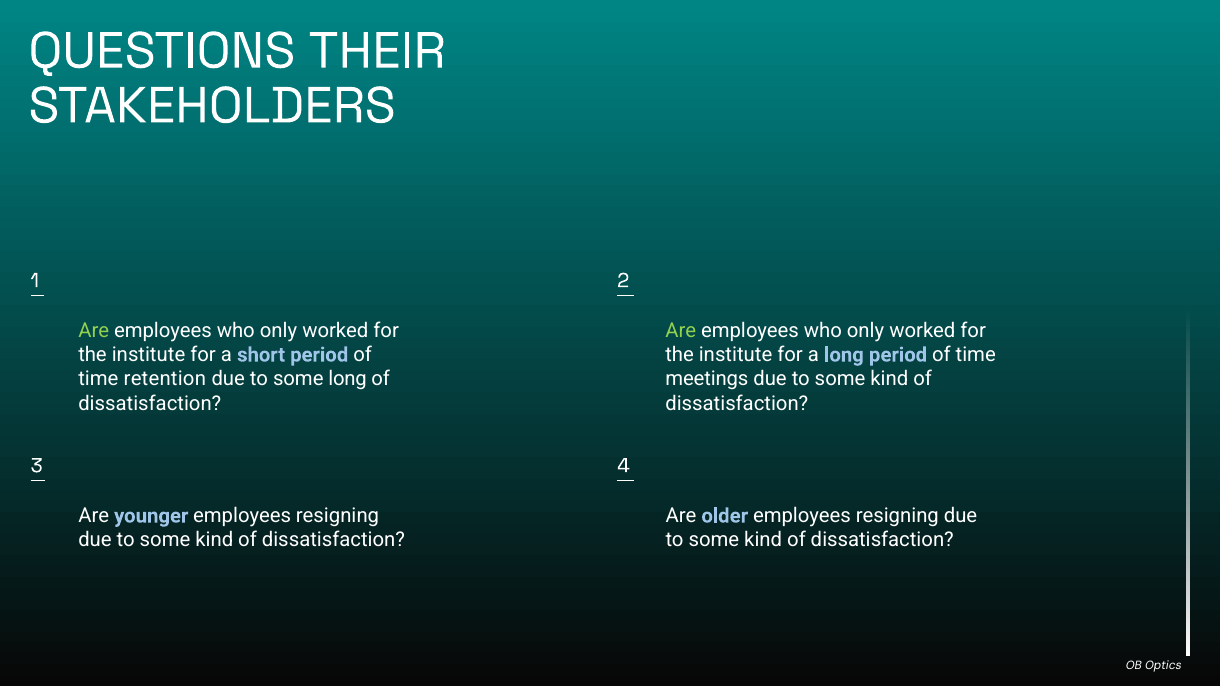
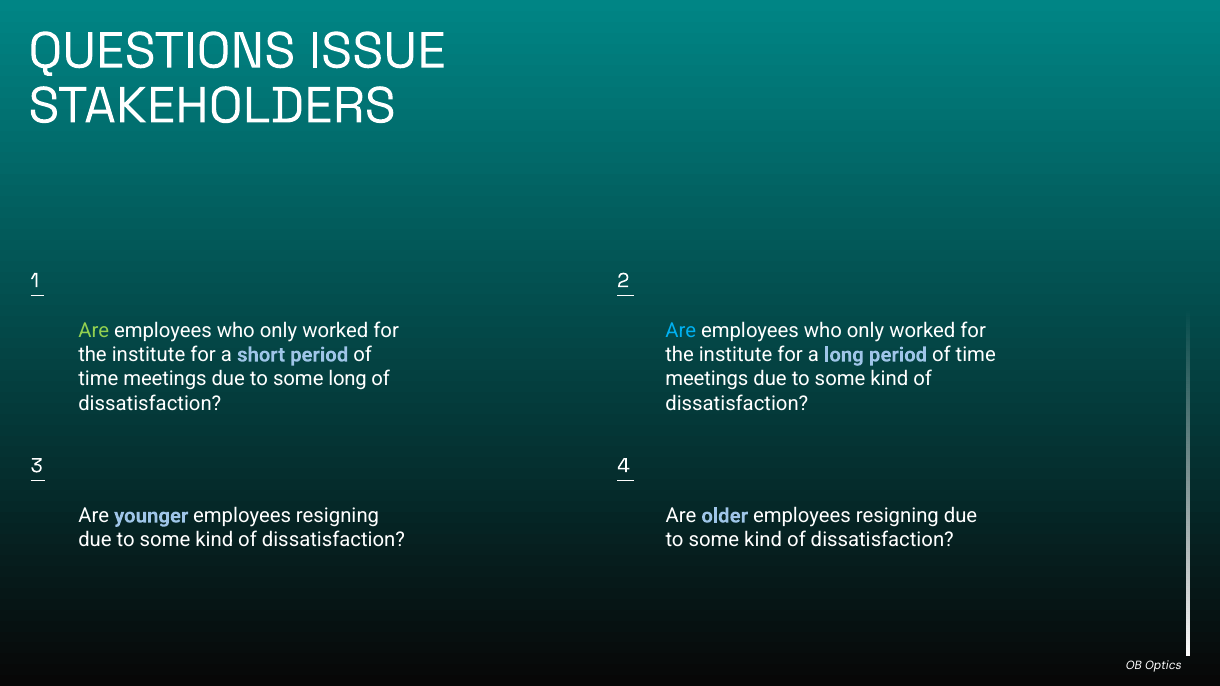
THEIR: THEIR -> ISSUE
Are at (681, 331) colour: light green -> light blue
retention at (165, 379): retention -> meetings
